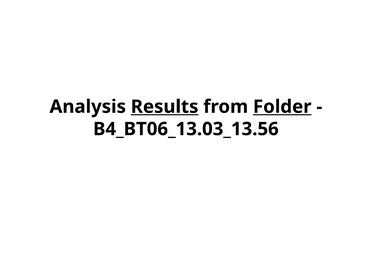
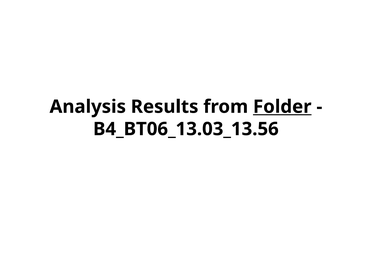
Results underline: present -> none
